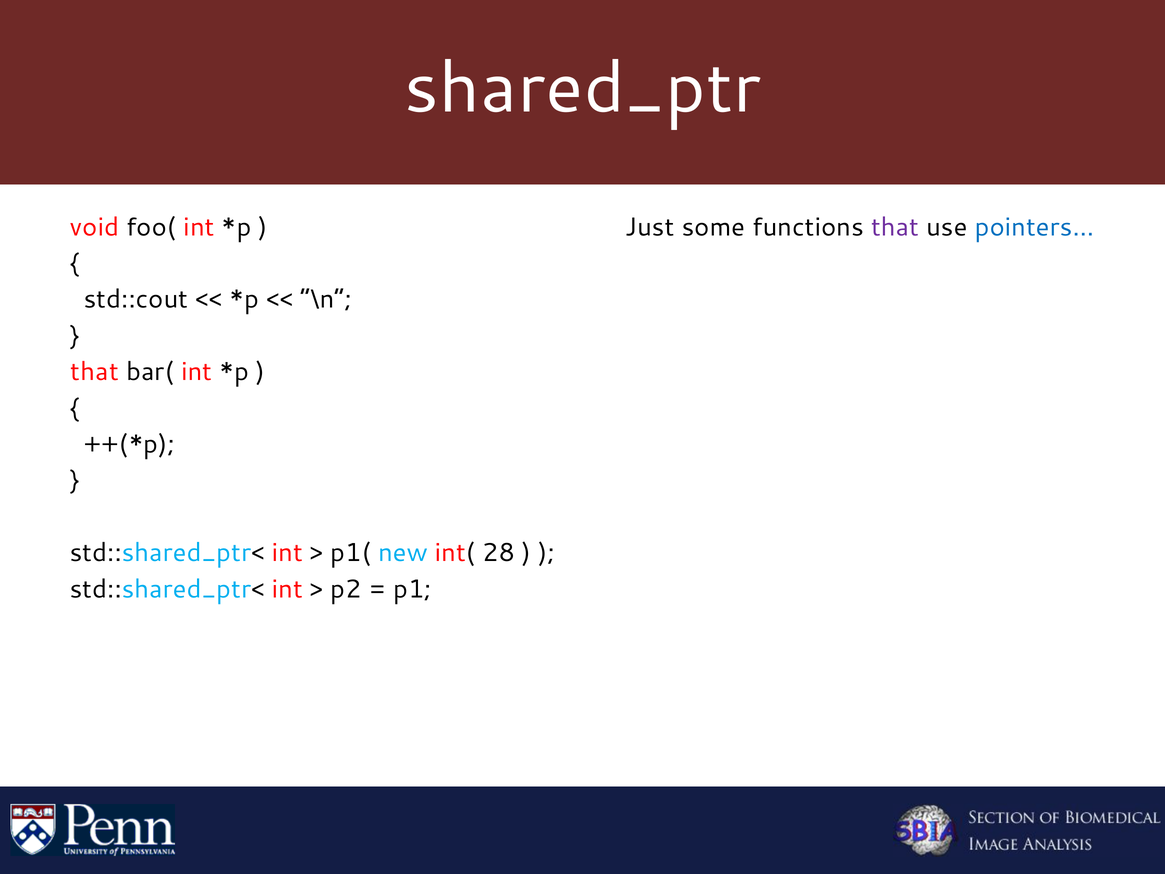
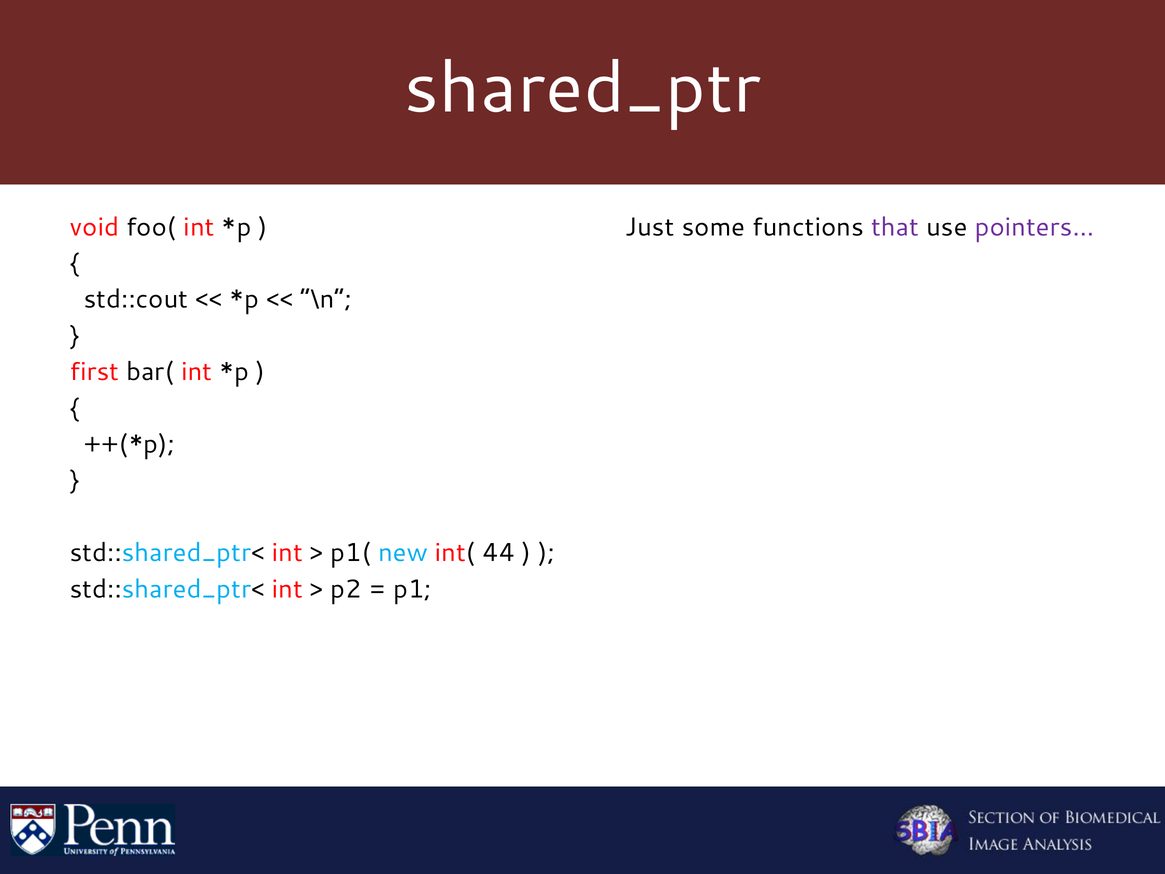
pointers… colour: blue -> purple
that at (94, 372): that -> first
28: 28 -> 44
